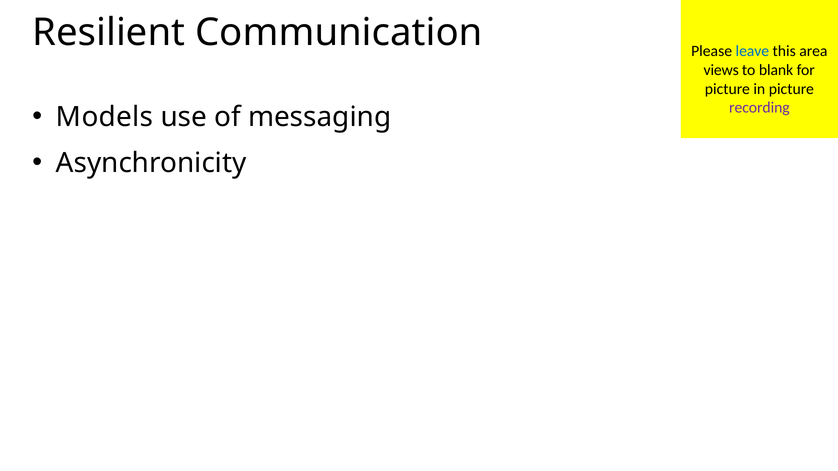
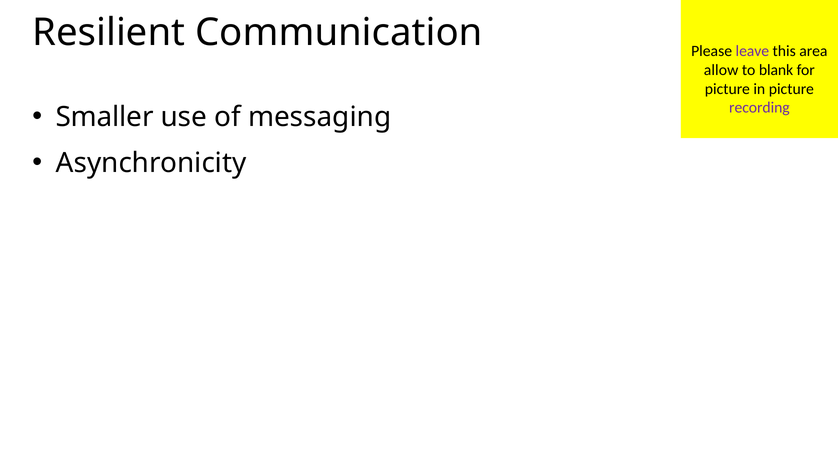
leave colour: blue -> purple
views: views -> allow
Models: Models -> Smaller
